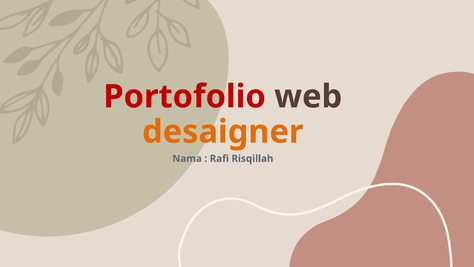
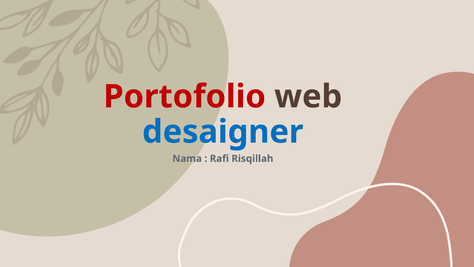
desaigner colour: orange -> blue
